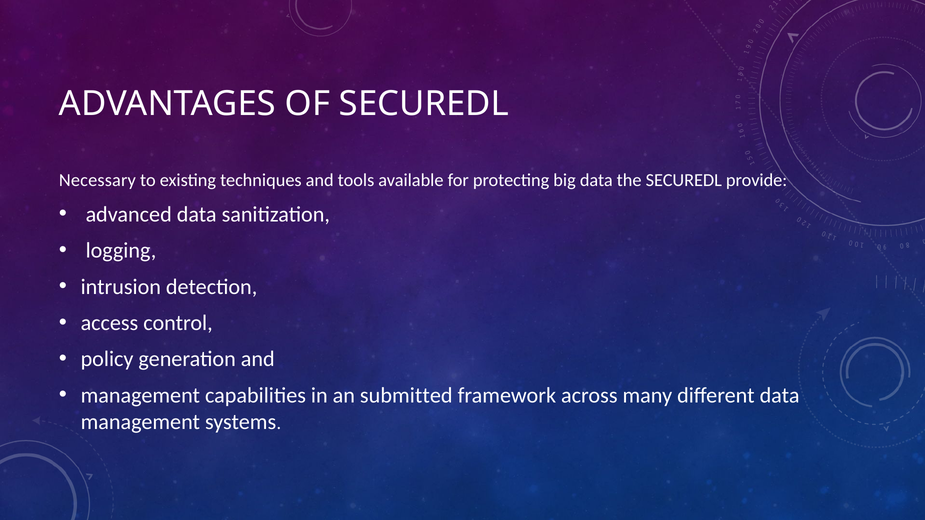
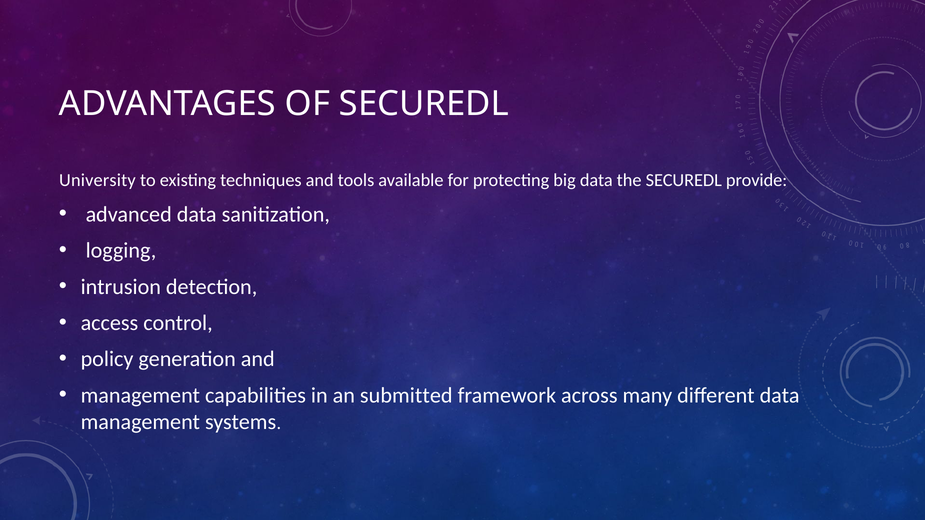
Necessary: Necessary -> University
